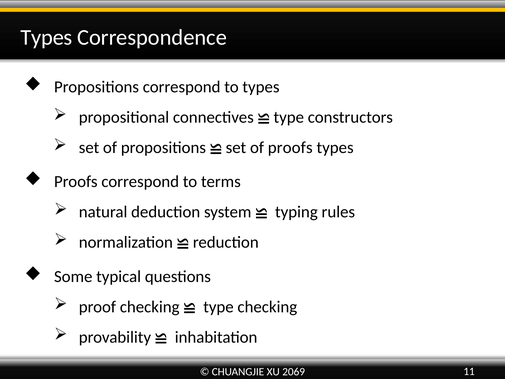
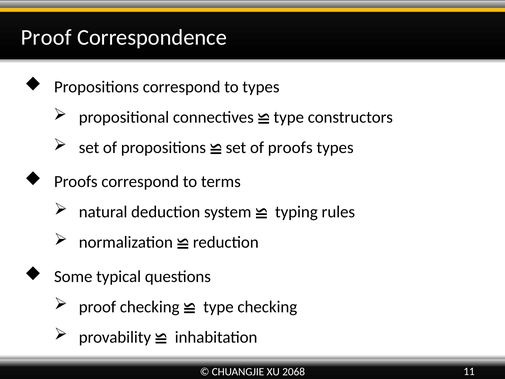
Types at (46, 37): Types -> Proof
2069: 2069 -> 2068
